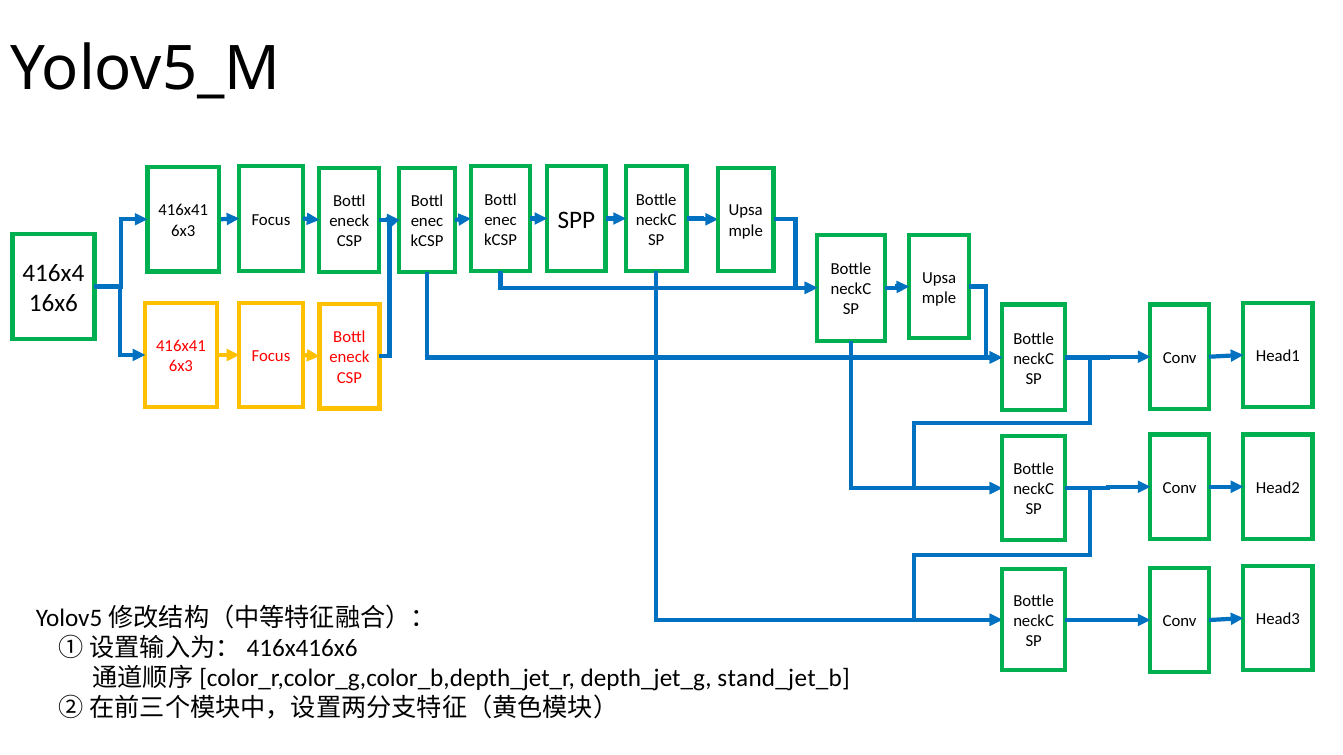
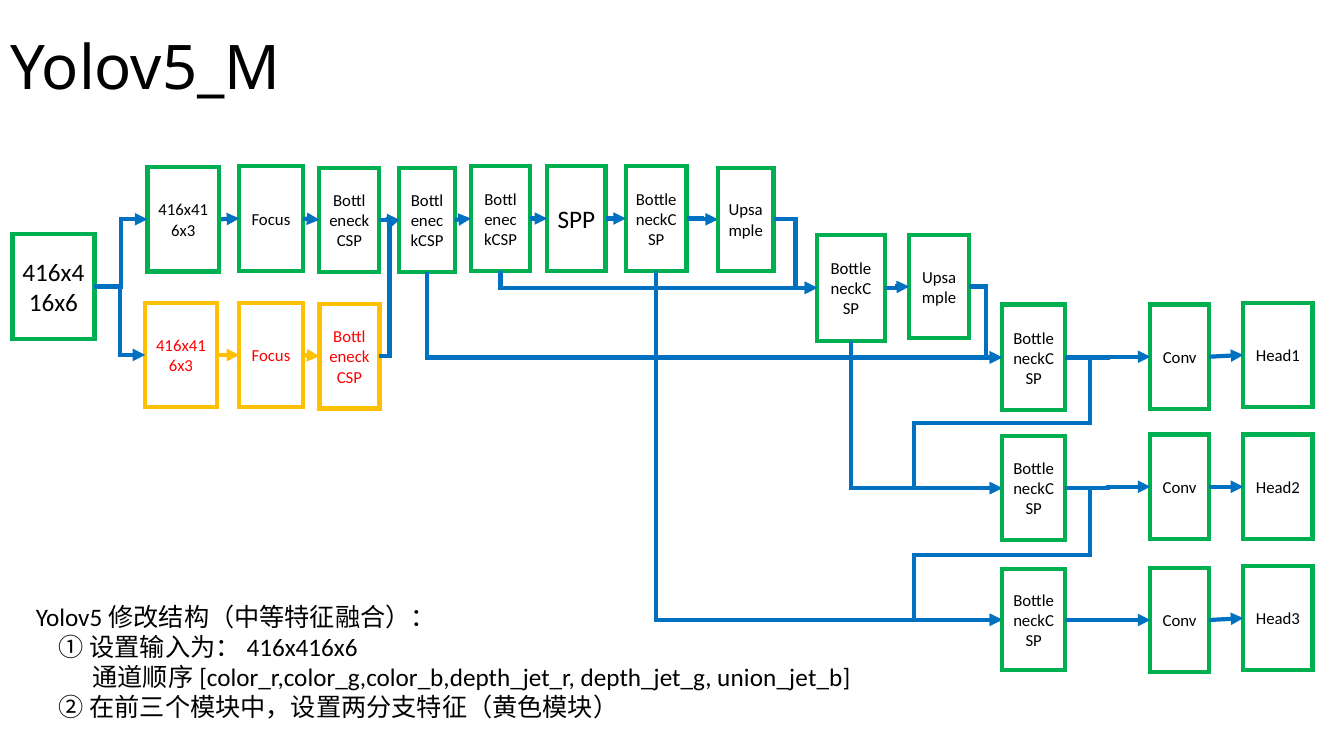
stand_jet_b: stand_jet_b -> union_jet_b
